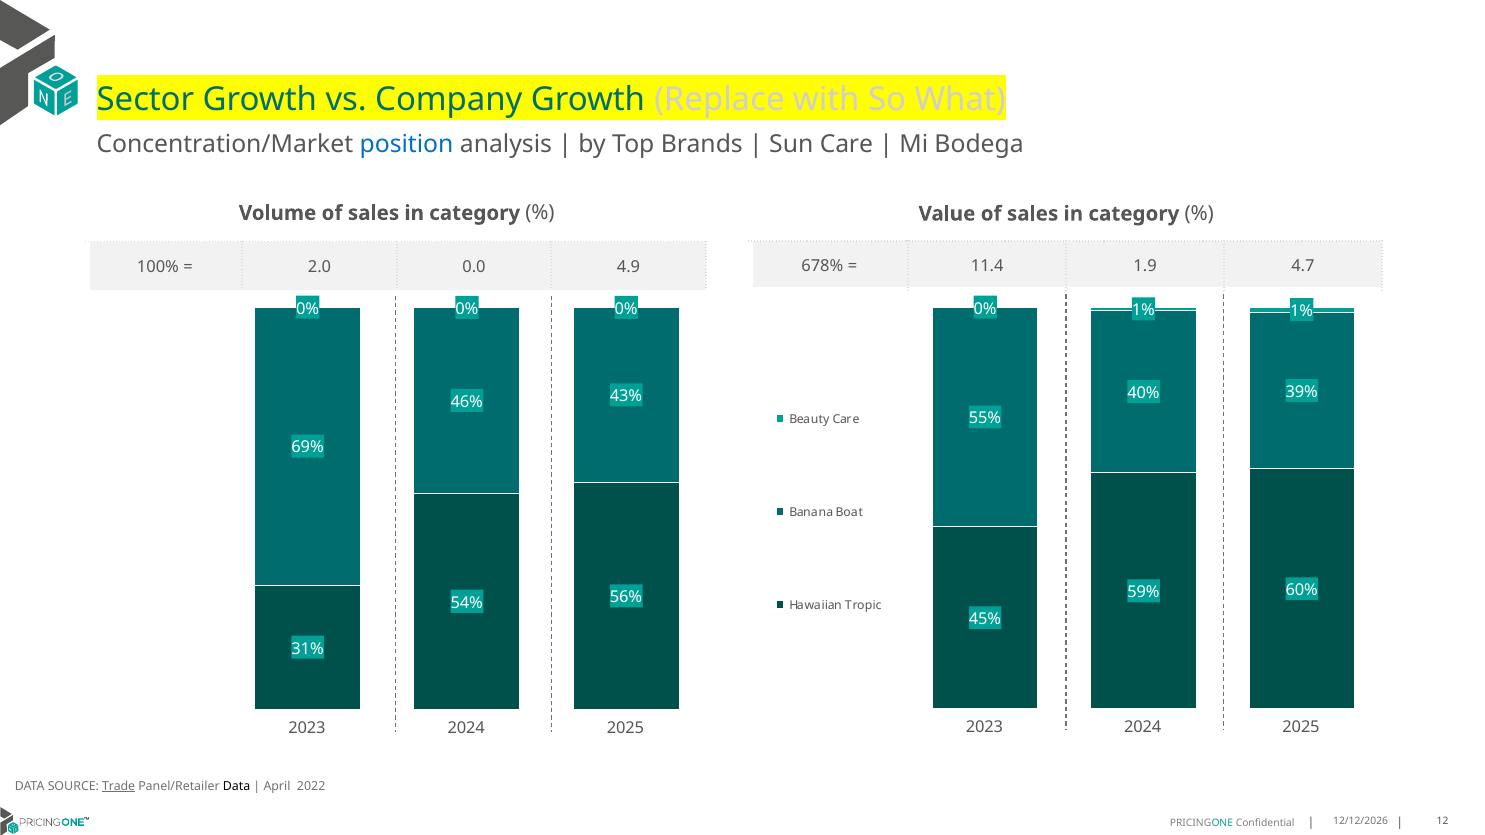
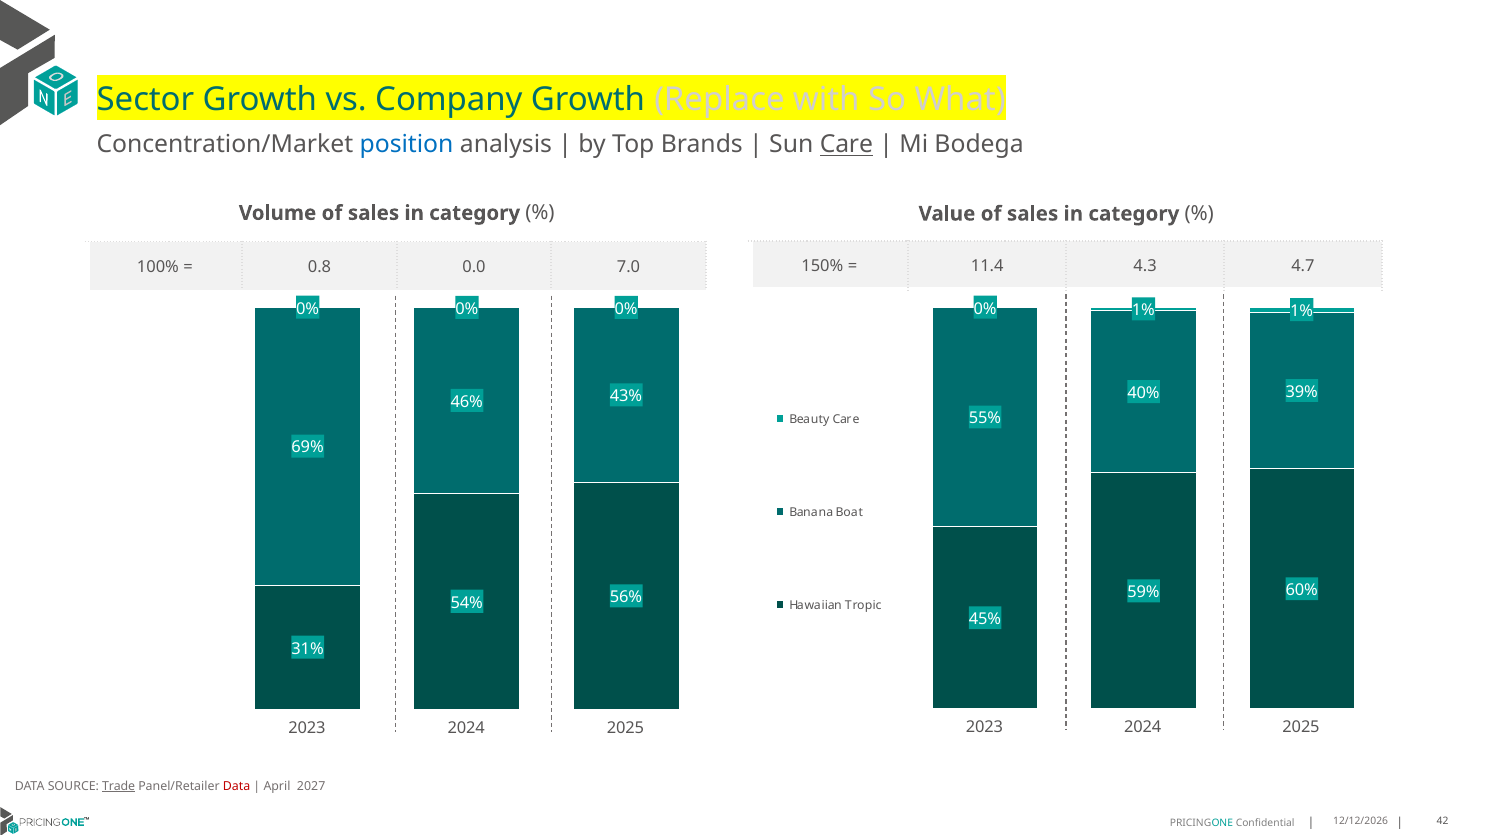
Care at (846, 145) underline: none -> present
678%: 678% -> 150%
1.9: 1.9 -> 4.3
2.0: 2.0 -> 0.8
4.9: 4.9 -> 7.0
Data at (237, 787) colour: black -> red
2022: 2022 -> 2027
12: 12 -> 42
